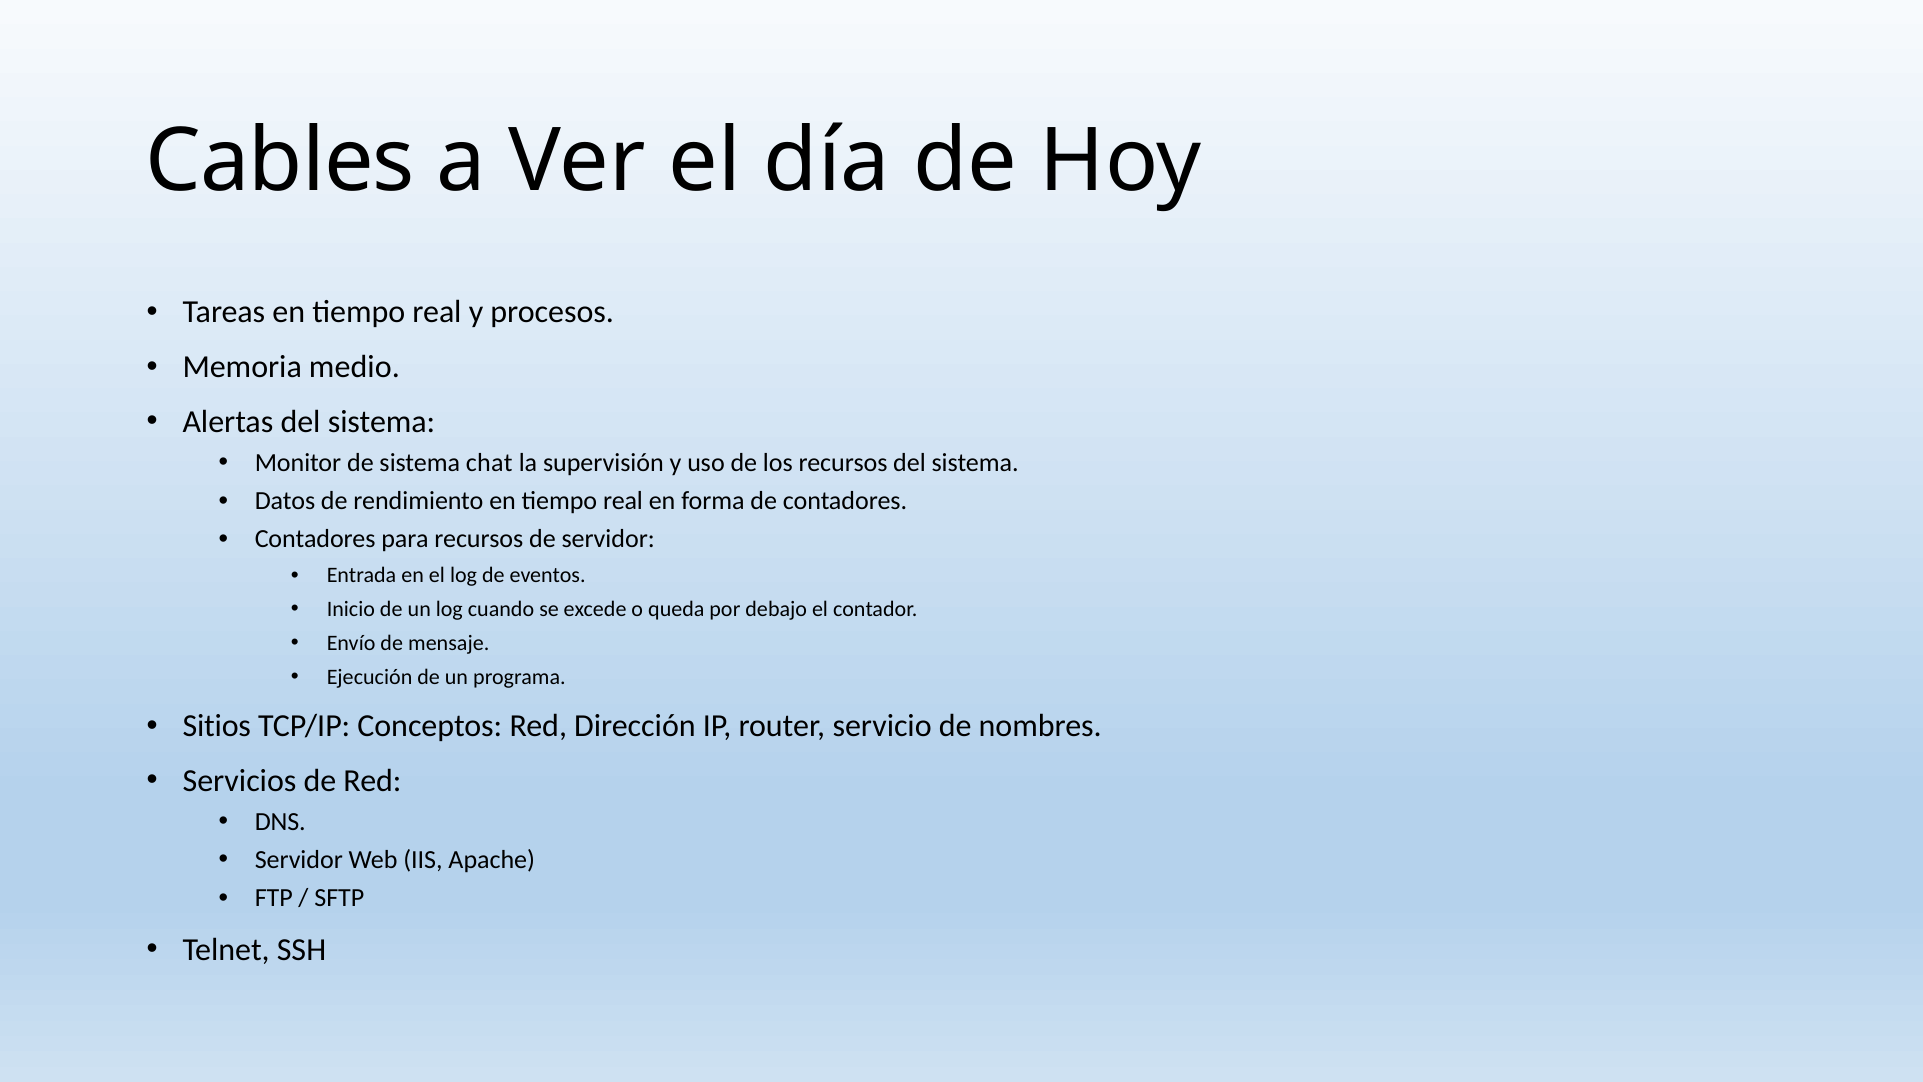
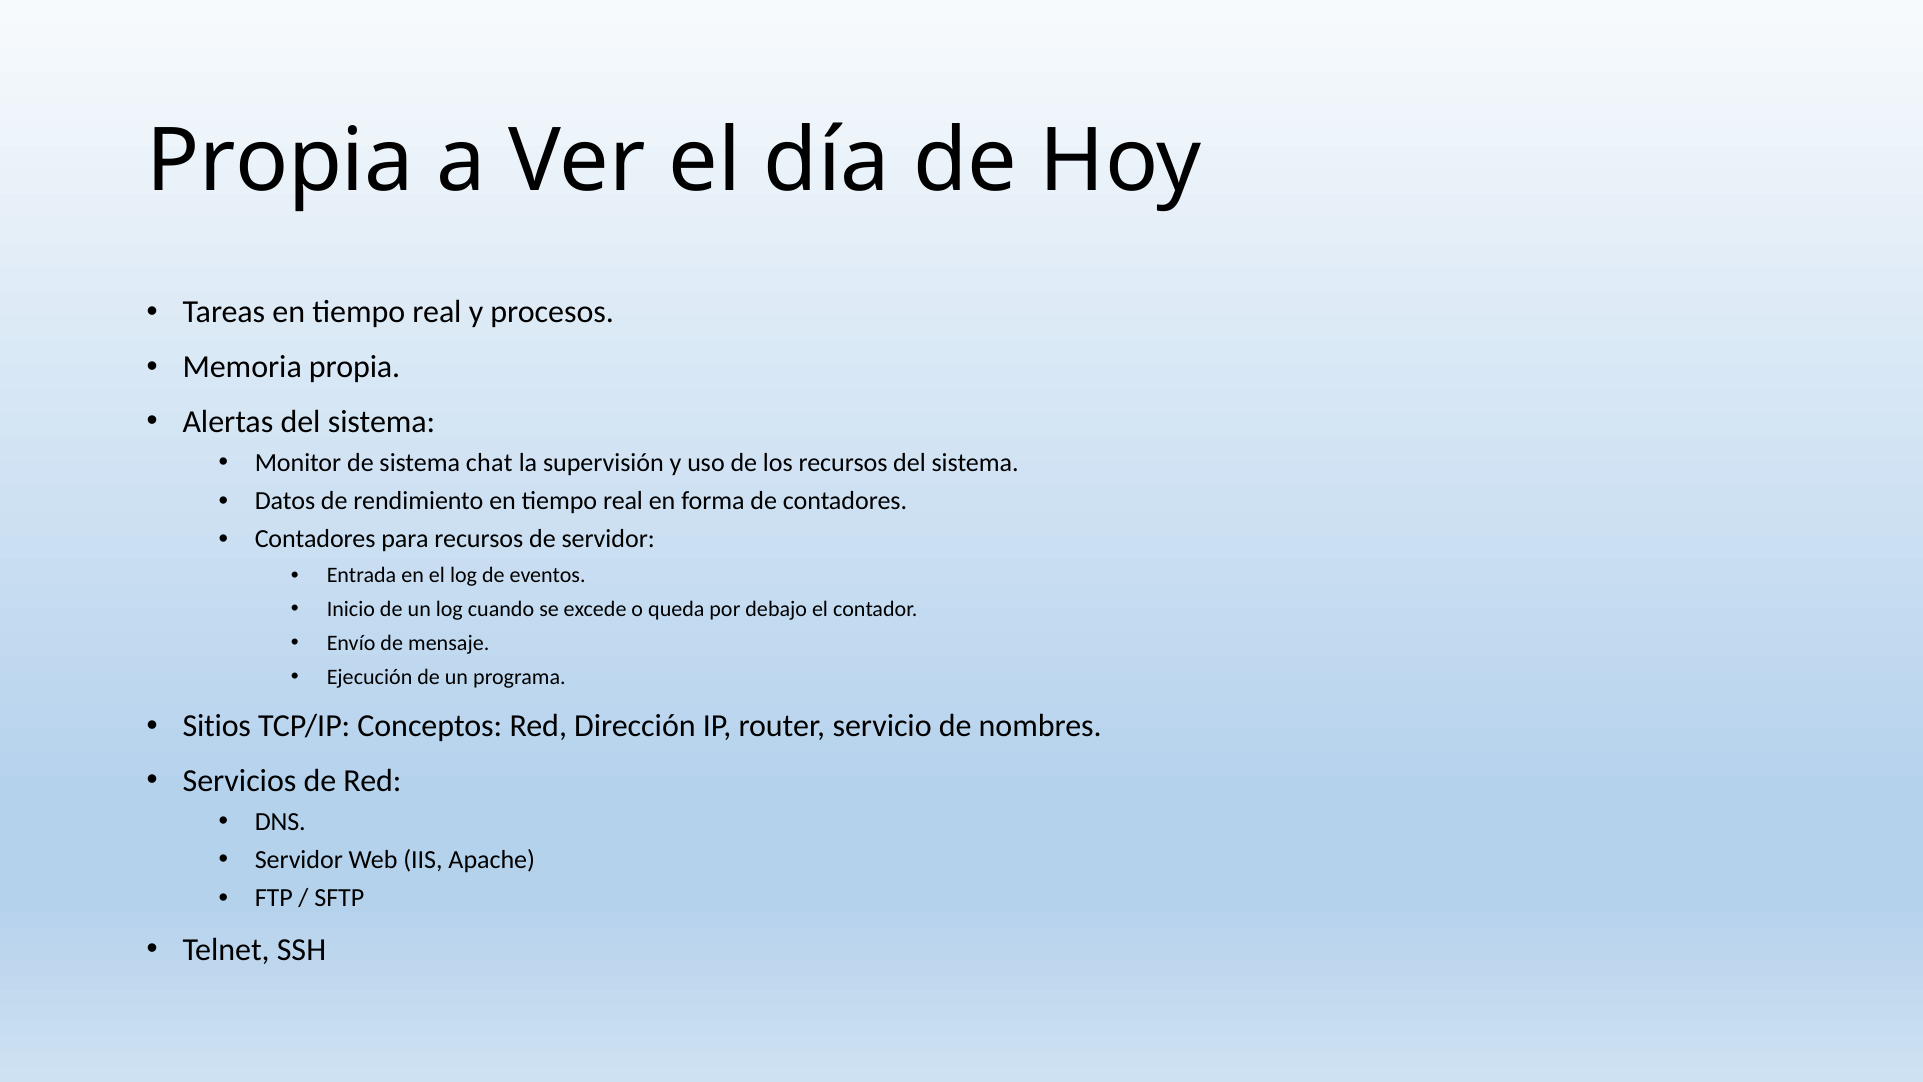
Cables at (280, 162): Cables -> Propia
Memoria medio: medio -> propia
